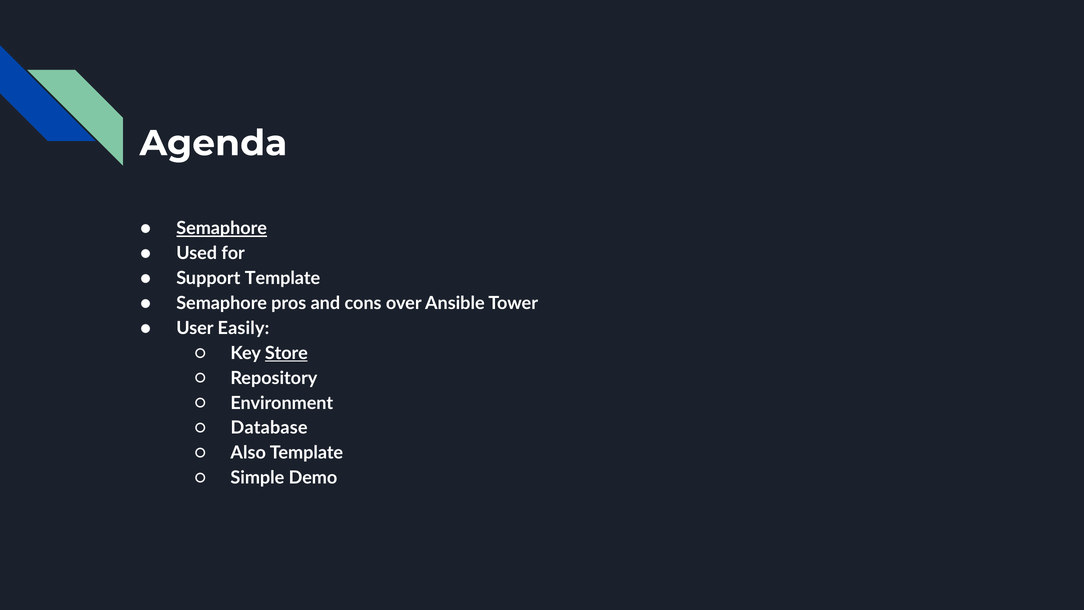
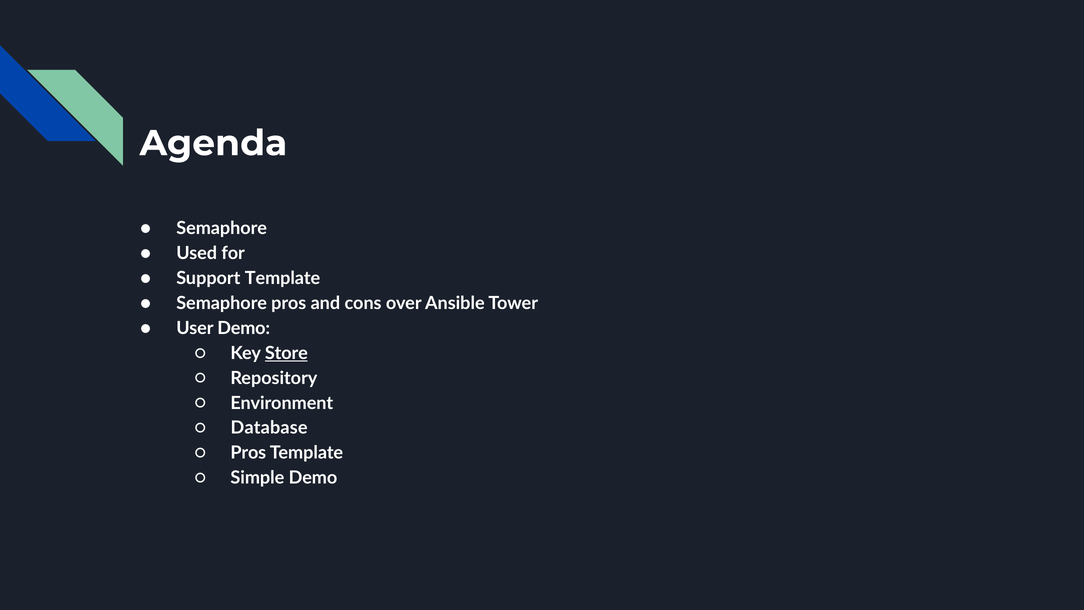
Semaphore at (222, 228) underline: present -> none
User Easily: Easily -> Demo
Also at (248, 453): Also -> Pros
